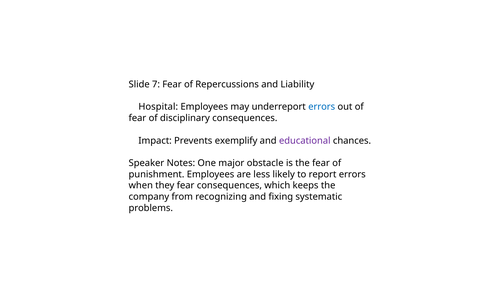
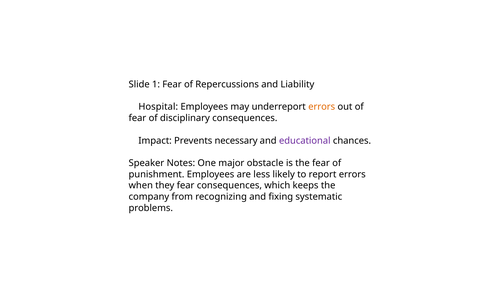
7: 7 -> 1
errors at (322, 107) colour: blue -> orange
exemplify: exemplify -> necessary
